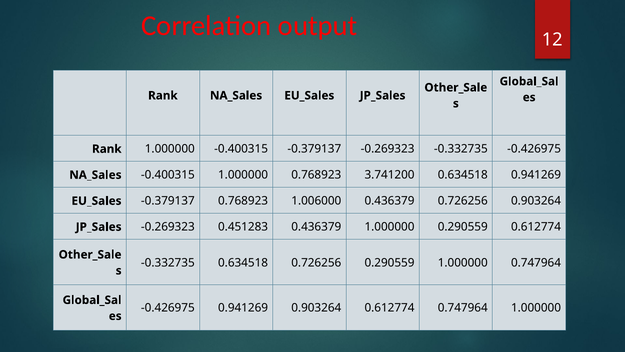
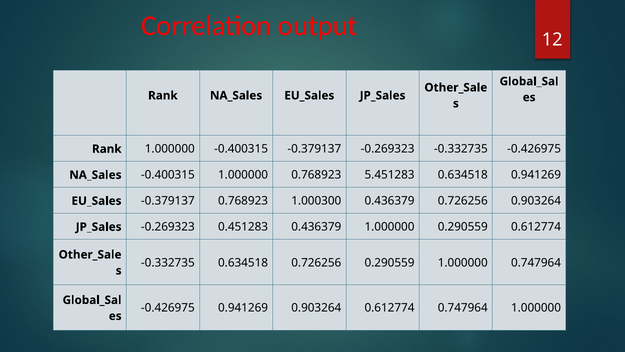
3.741200: 3.741200 -> 5.451283
1.006000: 1.006000 -> 1.000300
